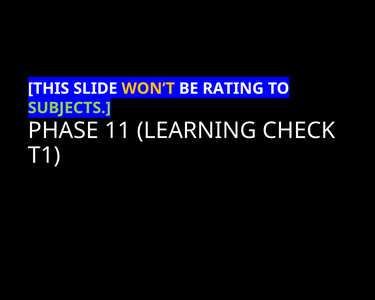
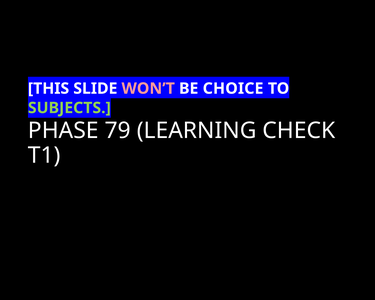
WON’T colour: yellow -> pink
RATING: RATING -> CHOICE
11: 11 -> 79
